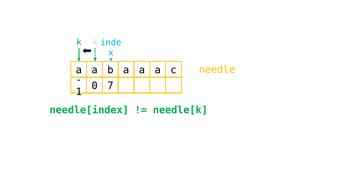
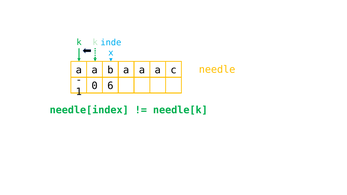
7: 7 -> 6
